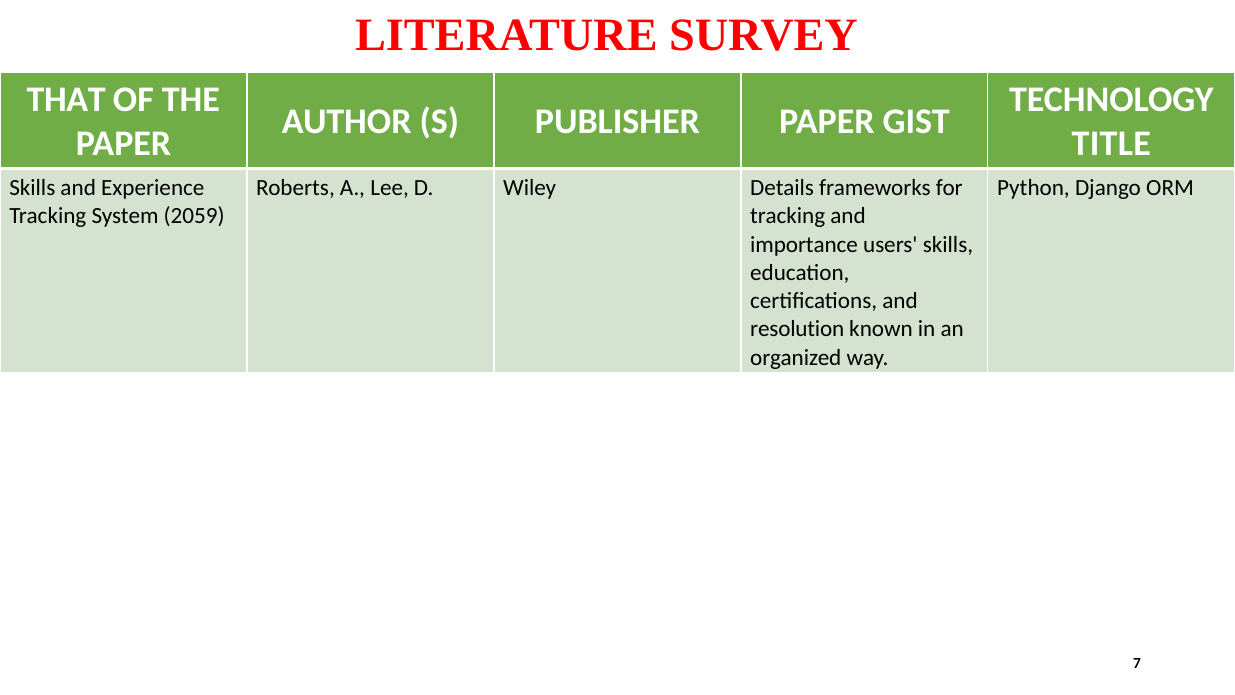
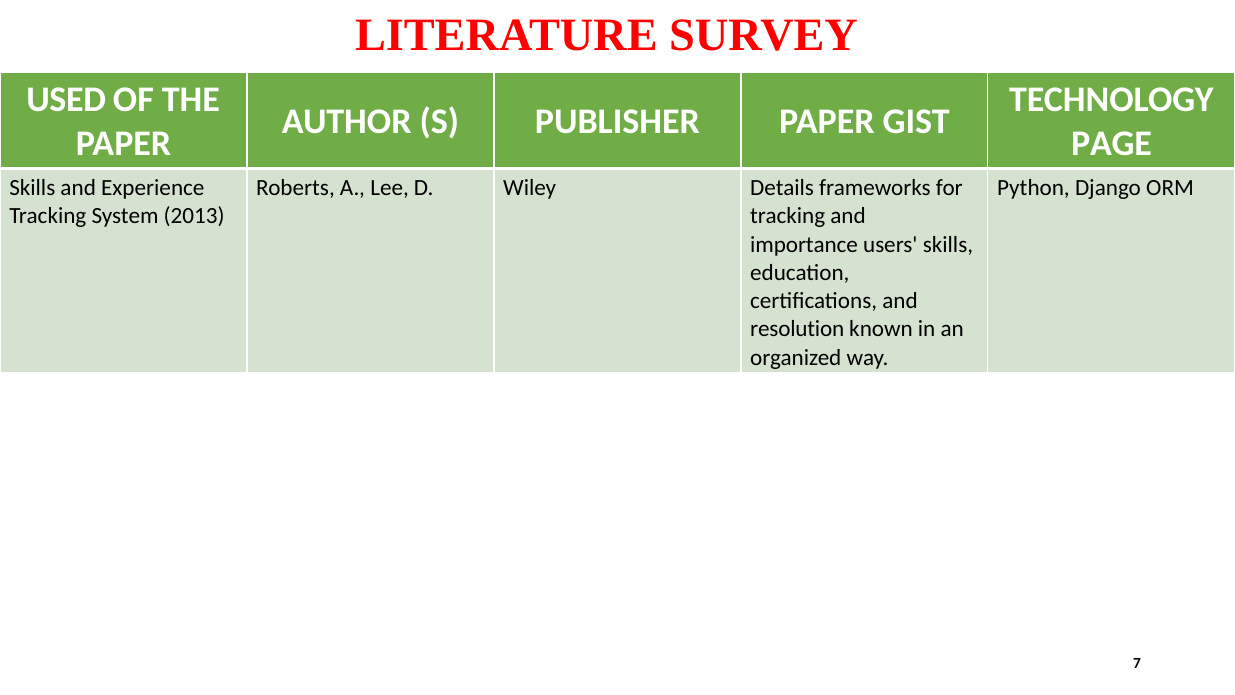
THAT: THAT -> USED
TITLE: TITLE -> PAGE
2059: 2059 -> 2013
